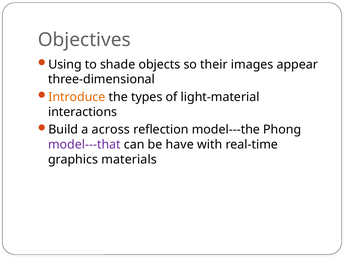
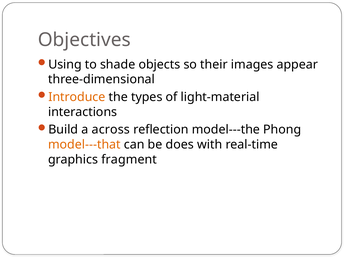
model---that colour: purple -> orange
have: have -> does
materials: materials -> fragment
